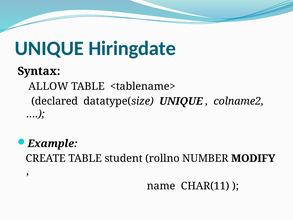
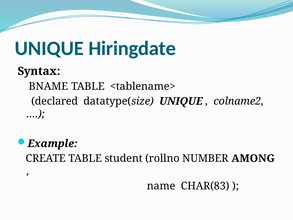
ALLOW: ALLOW -> BNAME
MODIFY: MODIFY -> AMONG
CHAR(11: CHAR(11 -> CHAR(83
